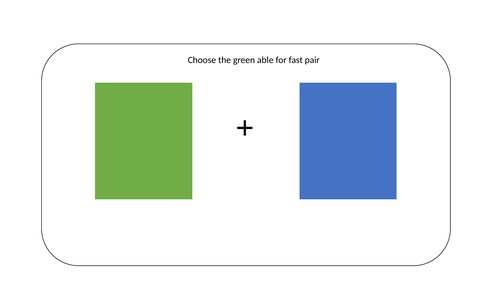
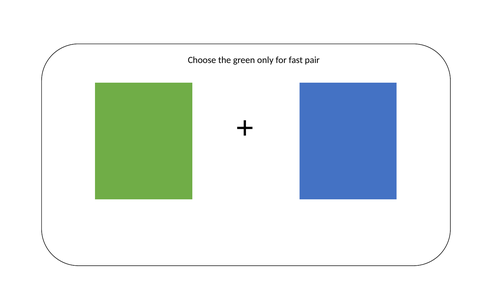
able: able -> only
